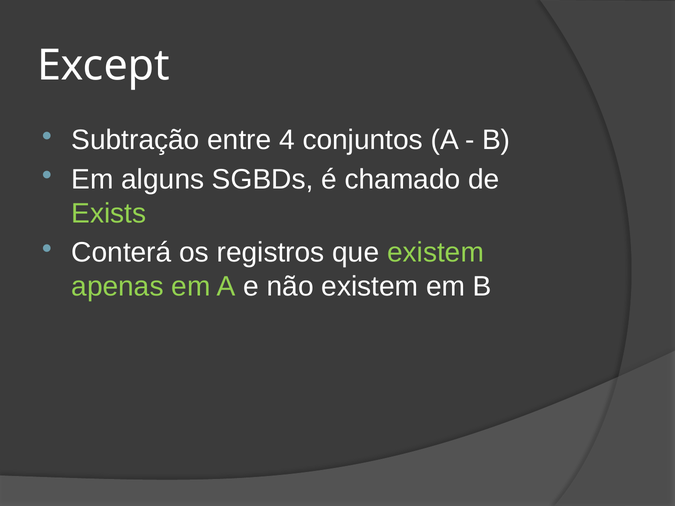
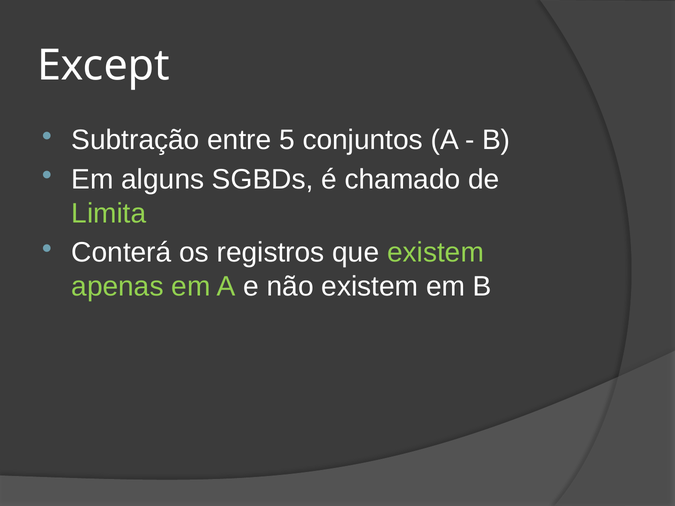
4: 4 -> 5
Exists: Exists -> Limita
